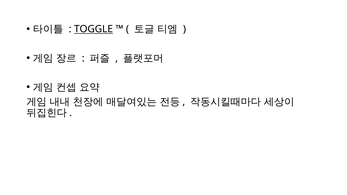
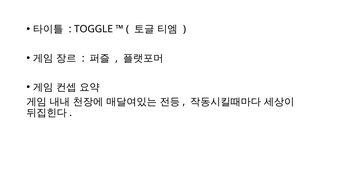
TOGGLE underline: present -> none
